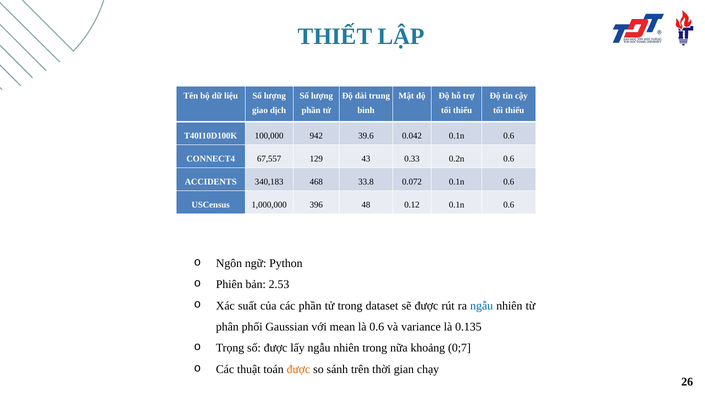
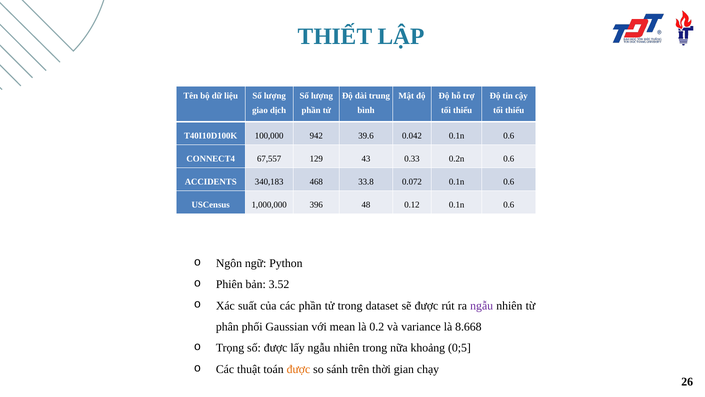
2.53: 2.53 -> 3.52
ngẫu at (482, 305) colour: blue -> purple
là 0.6: 0.6 -> 0.2
0.135: 0.135 -> 8.668
0;7: 0;7 -> 0;5
